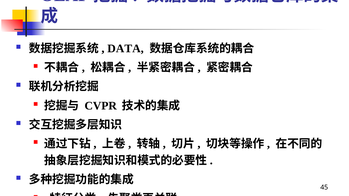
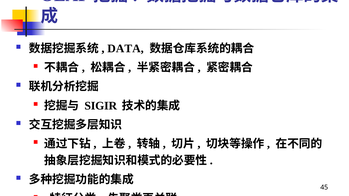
CVPR: CVPR -> SIGIR
